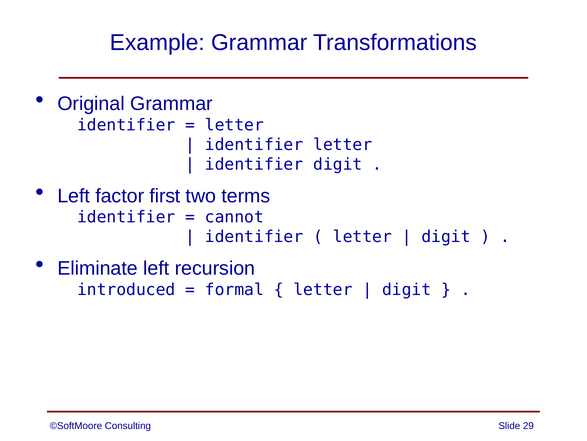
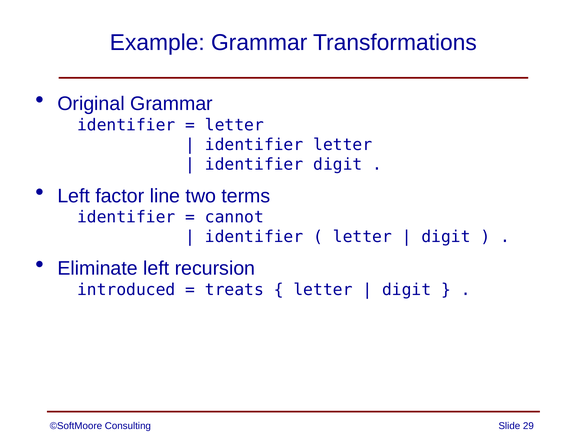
first: first -> line
formal: formal -> treats
